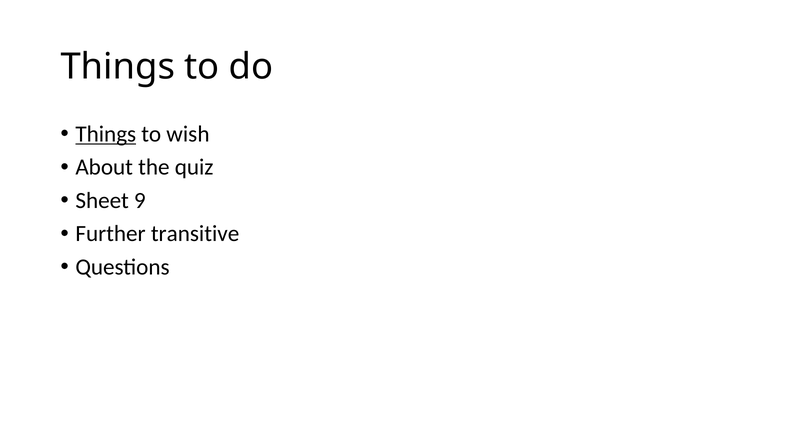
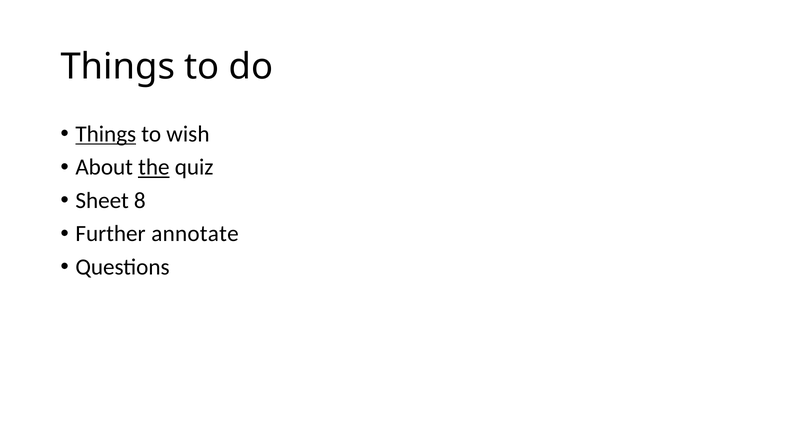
the underline: none -> present
9: 9 -> 8
transitive: transitive -> annotate
